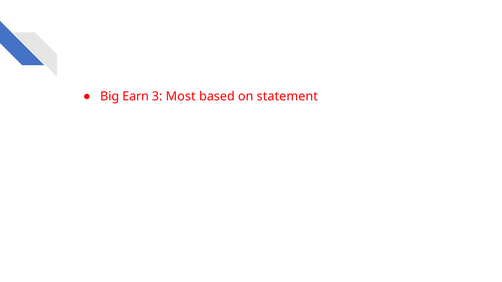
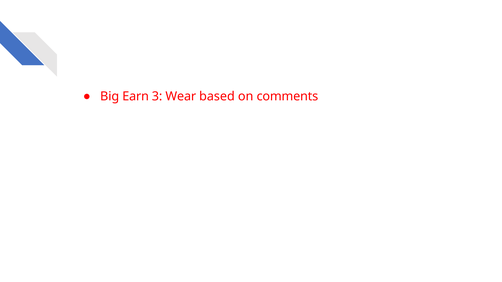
Most: Most -> Wear
statement: statement -> comments
